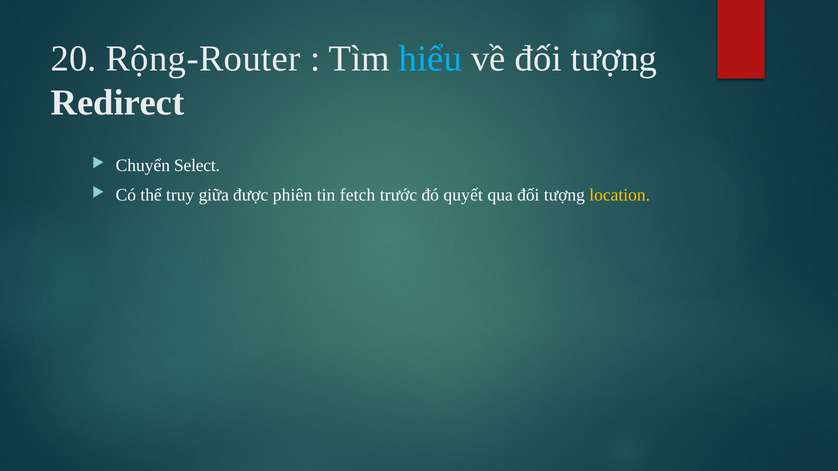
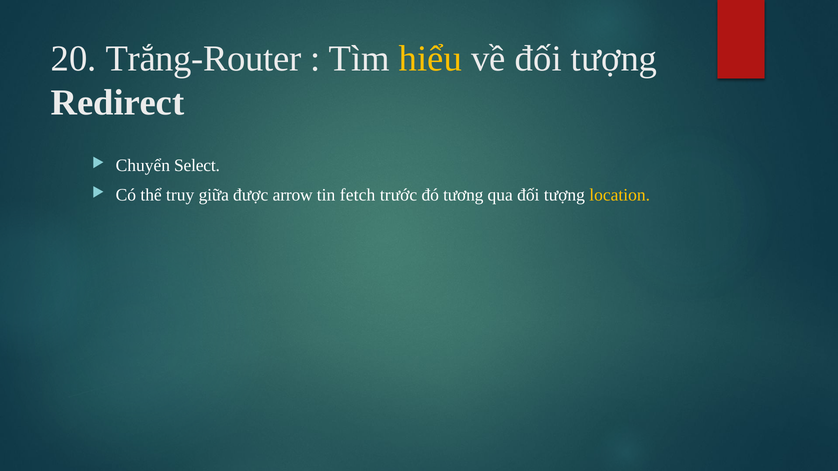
Rộng-Router: Rộng-Router -> Trắng-Router
hiểu colour: light blue -> yellow
phiên: phiên -> arrow
quyết: quyết -> tương
